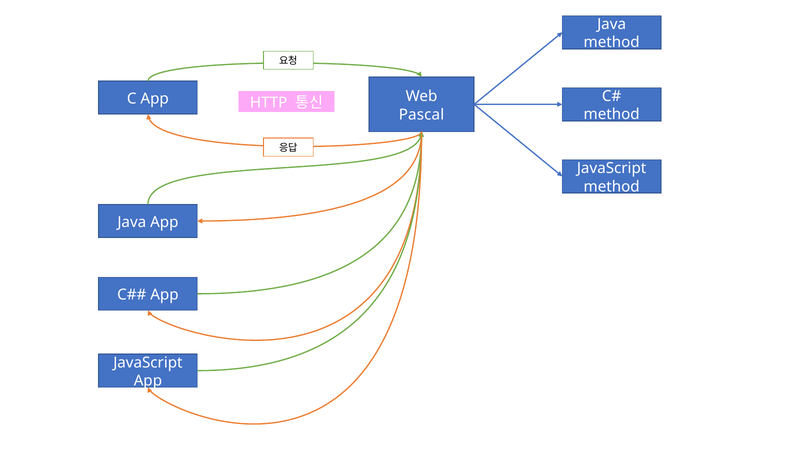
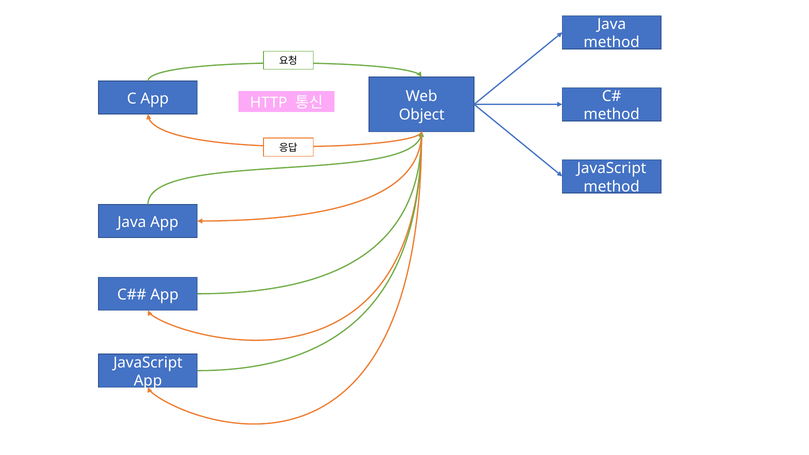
Pascal: Pascal -> Object
